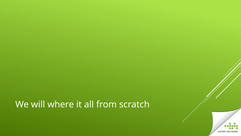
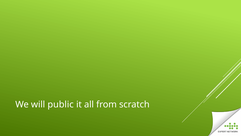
where: where -> public
